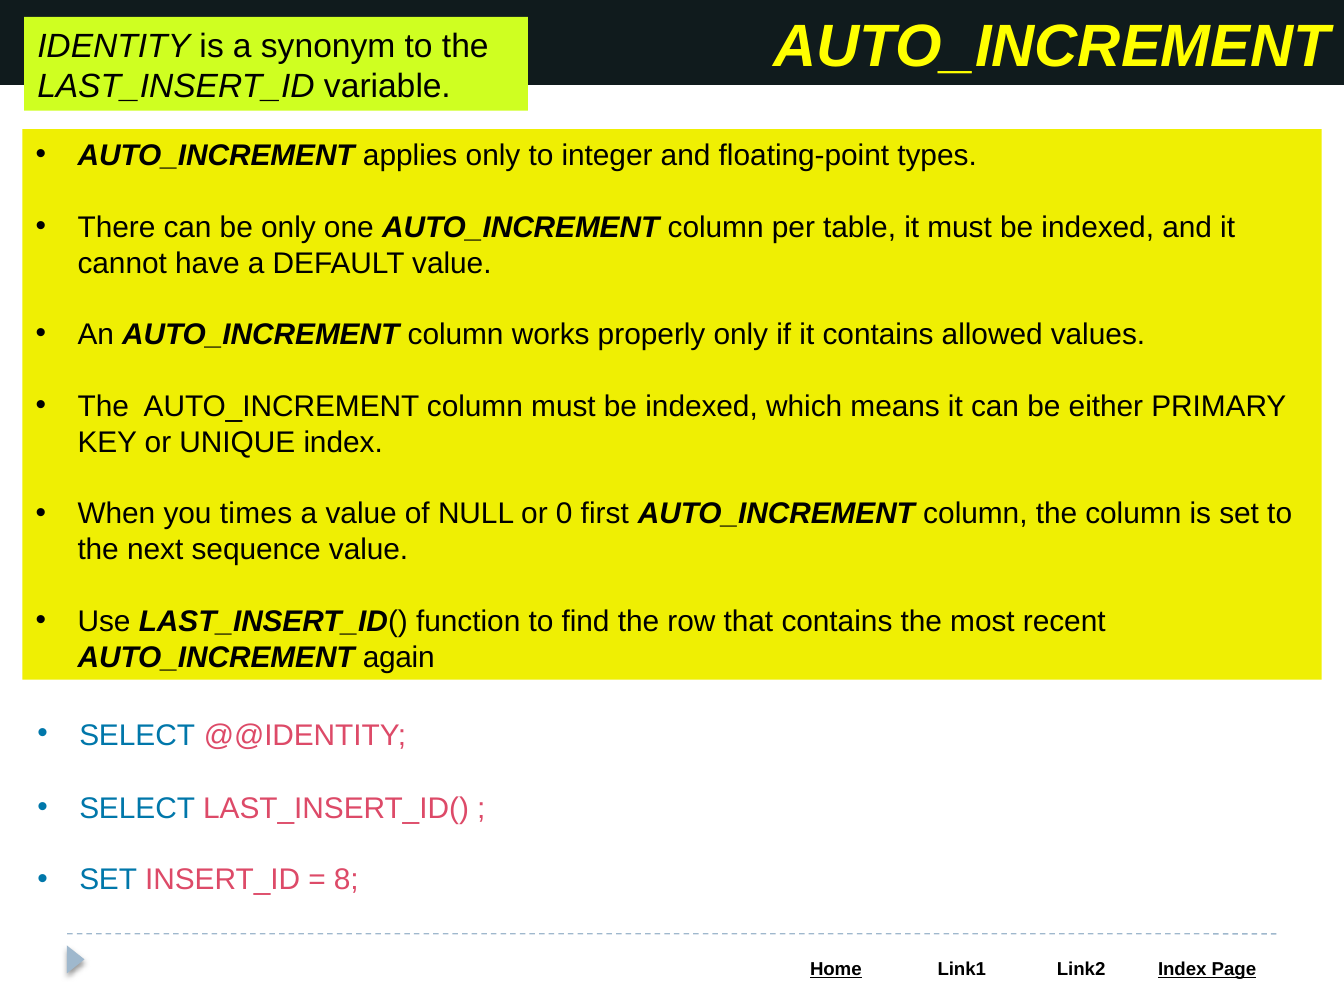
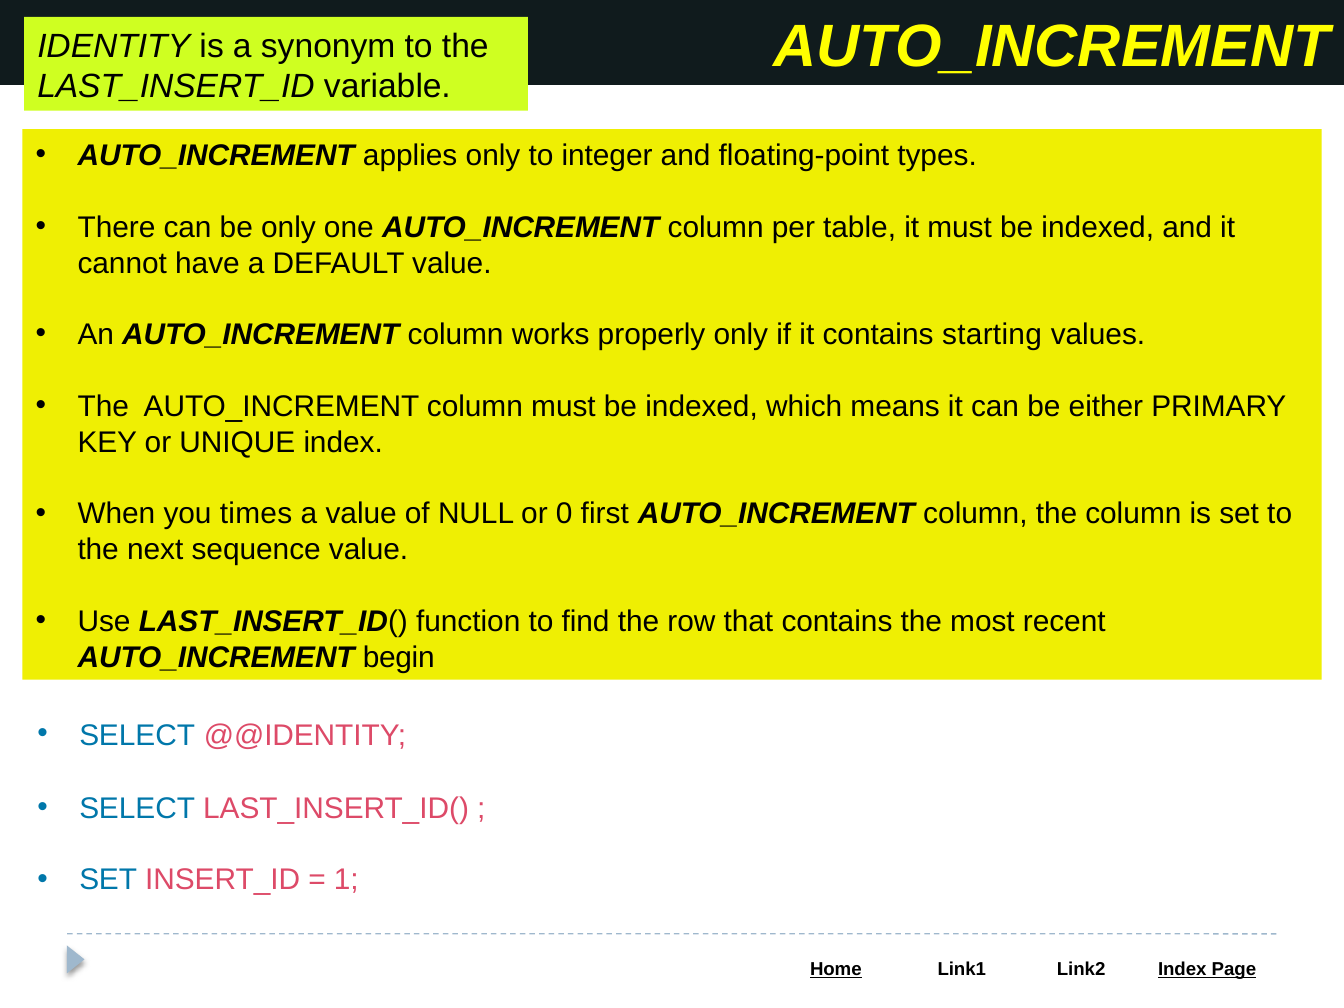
allowed: allowed -> starting
again: again -> begin
8: 8 -> 1
